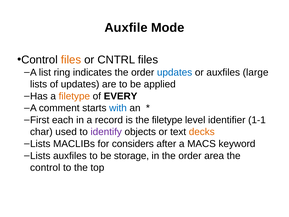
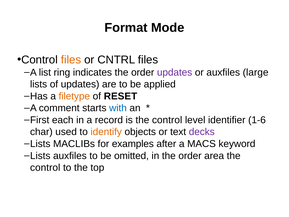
Auxfile: Auxfile -> Format
updates at (175, 72) colour: blue -> purple
EVERY: EVERY -> RESET
is the filetype: filetype -> control
1-1: 1-1 -> 1-6
identify colour: purple -> orange
decks colour: orange -> purple
considers: considers -> examples
storage: storage -> omitted
